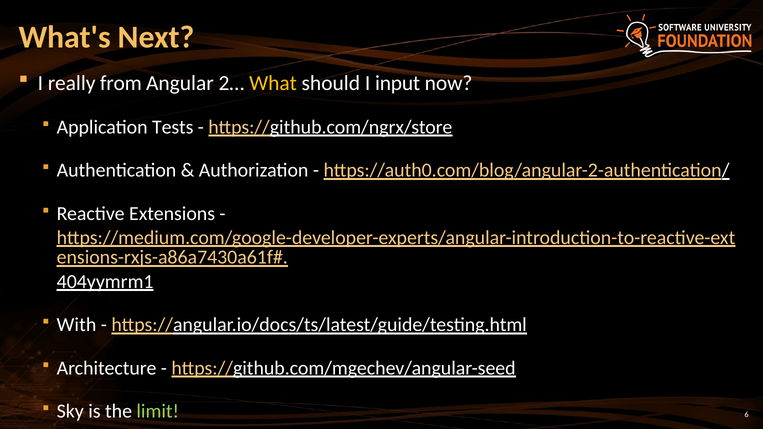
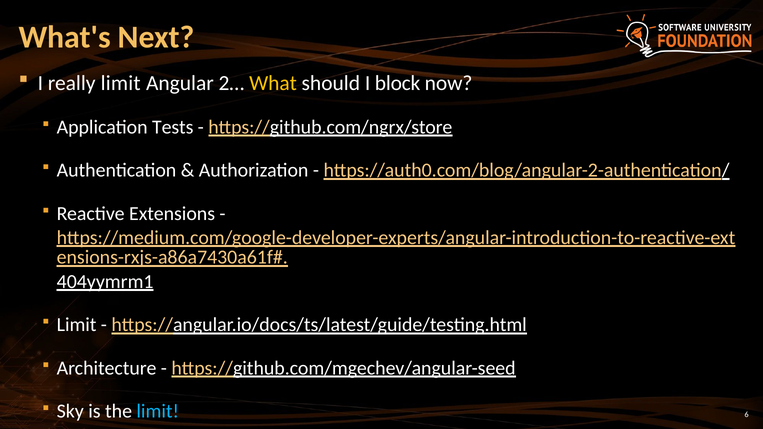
really from: from -> limit
input: input -> block
With at (77, 325): With -> Limit
limit at (158, 412) colour: light green -> light blue
